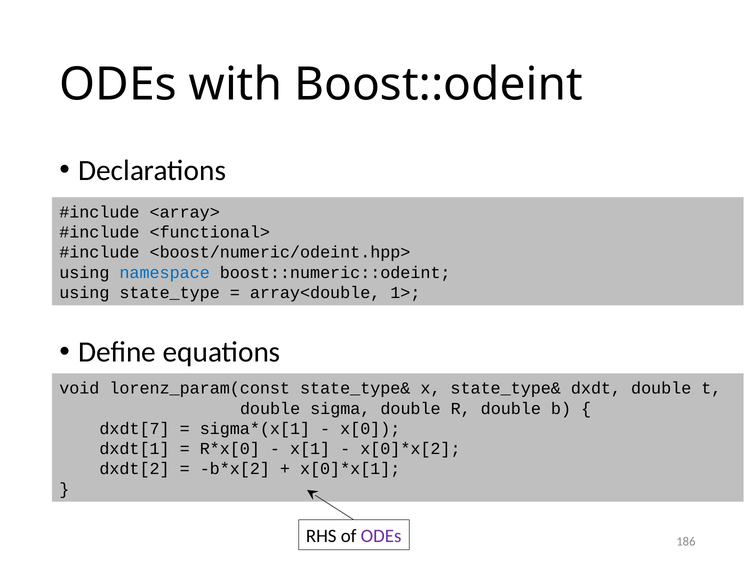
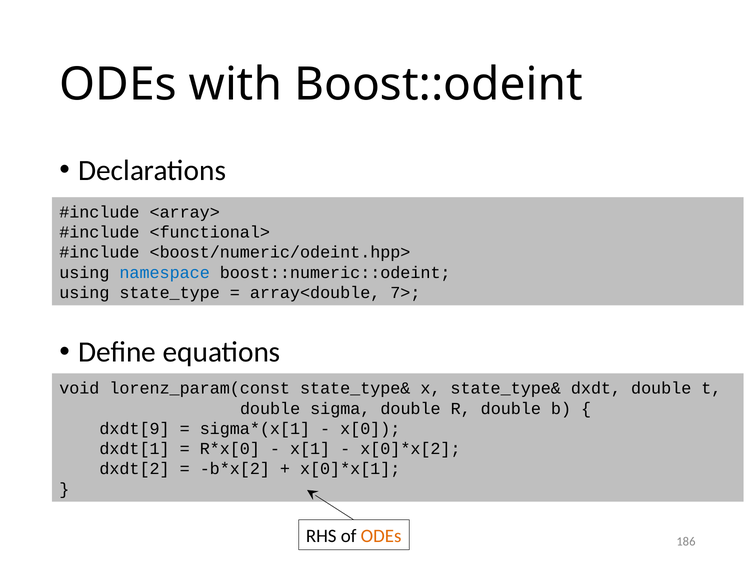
1>: 1> -> 7>
dxdt[7: dxdt[7 -> dxdt[9
ODEs at (381, 536) colour: purple -> orange
